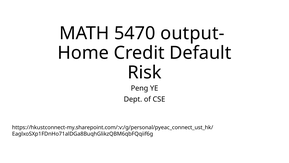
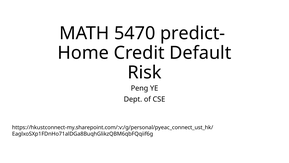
output-: output- -> predict-
